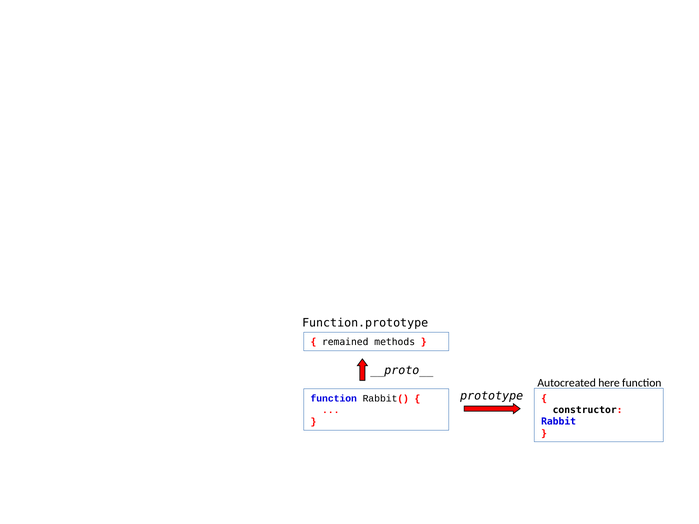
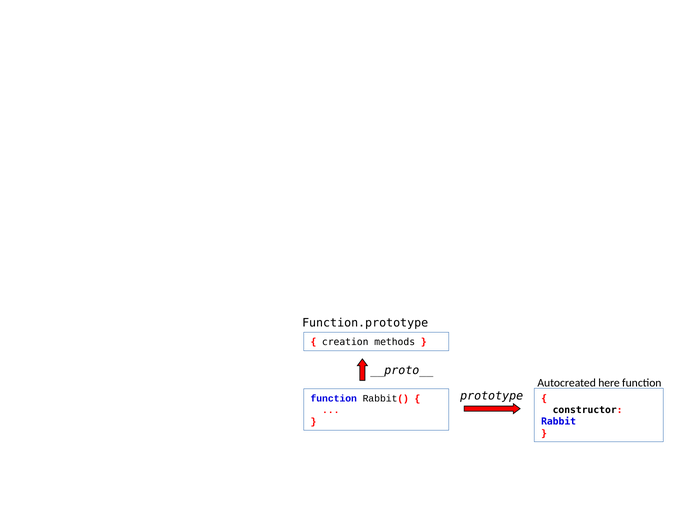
remained: remained -> creation
